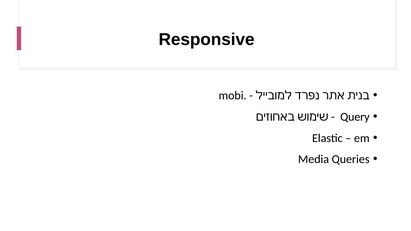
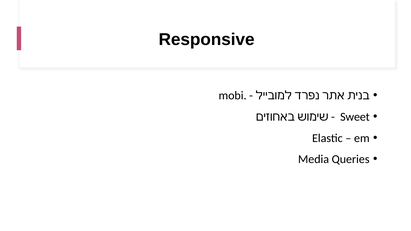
Query: Query -> Sweet
